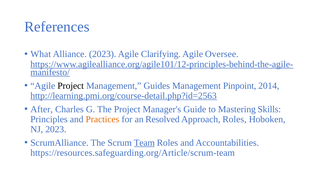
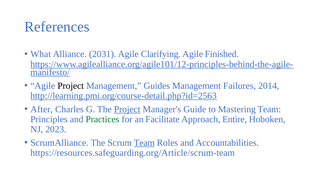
Alliance 2023: 2023 -> 2031
Oversee: Oversee -> Finished
Pinpoint: Pinpoint -> Failures
Project at (127, 109) underline: none -> present
Mastering Skills: Skills -> Team
Practices colour: orange -> green
Resolved: Resolved -> Facilitate
Approach Roles: Roles -> Entire
